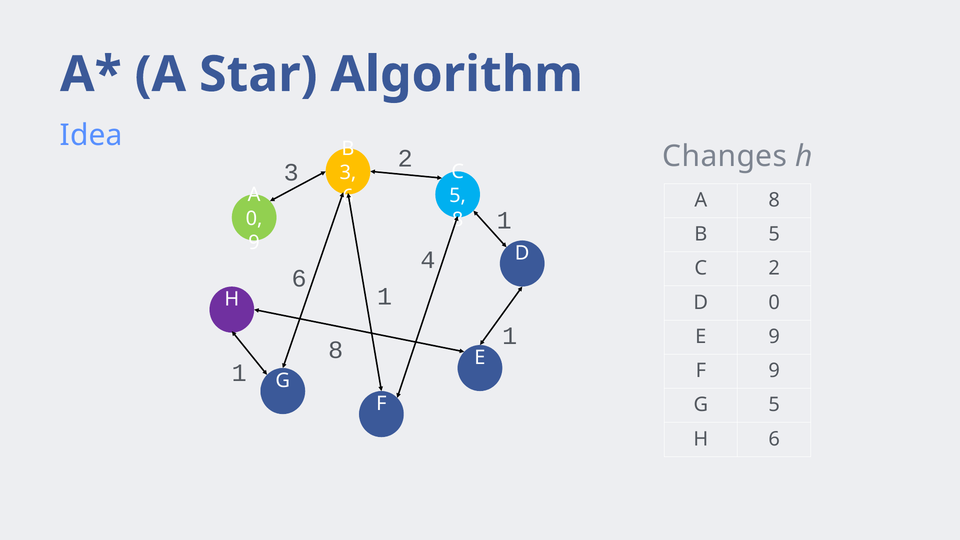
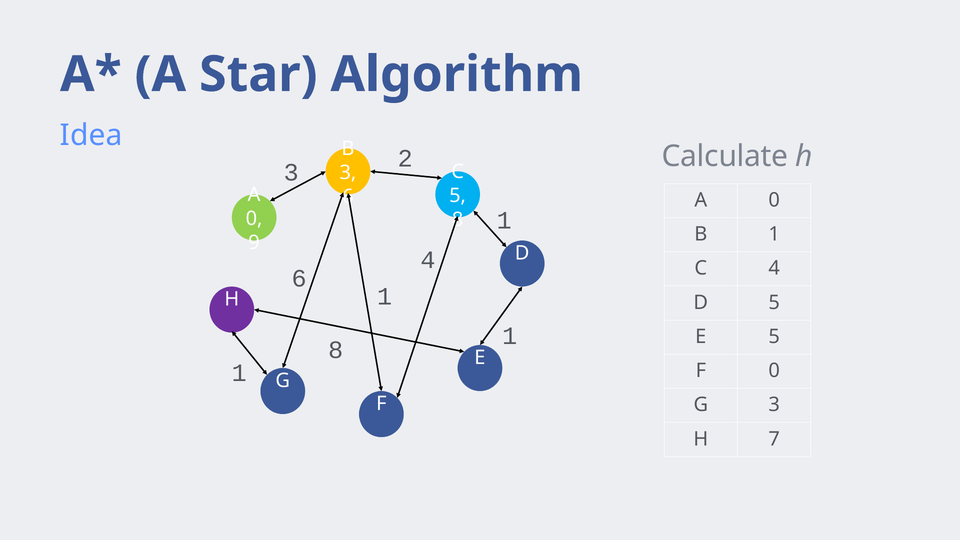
Changes: Changes -> Calculate
8 at (774, 200): 8 -> 0
B 5: 5 -> 1
C 2: 2 -> 4
D 0: 0 -> 5
E 9: 9 -> 5
F 9: 9 -> 0
G 5: 5 -> 3
H 6: 6 -> 7
